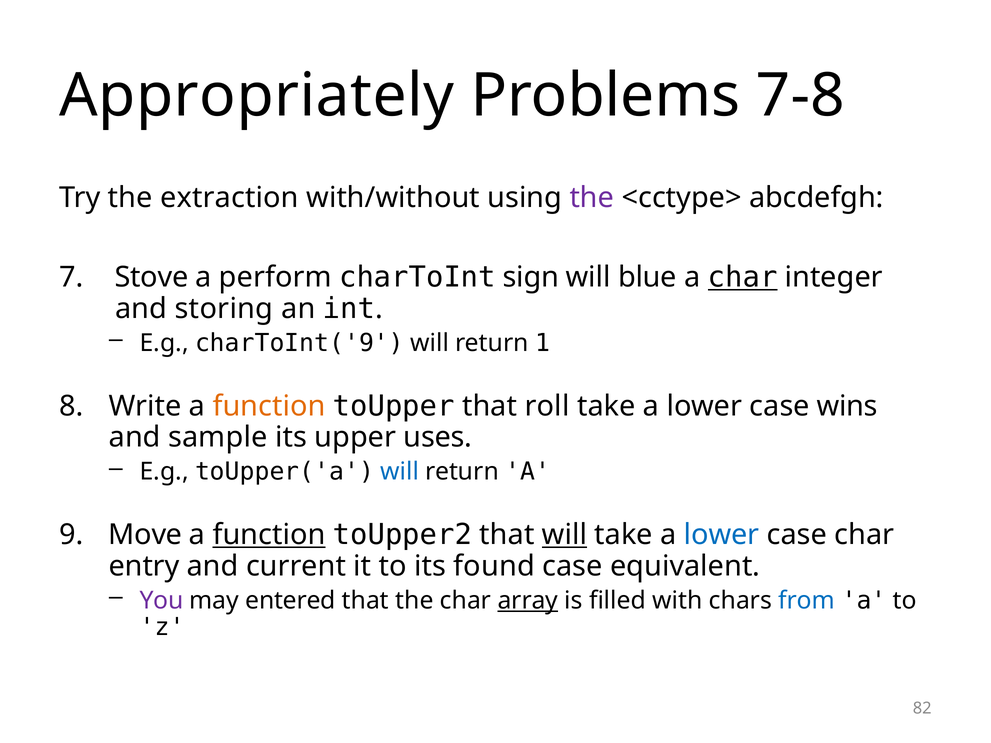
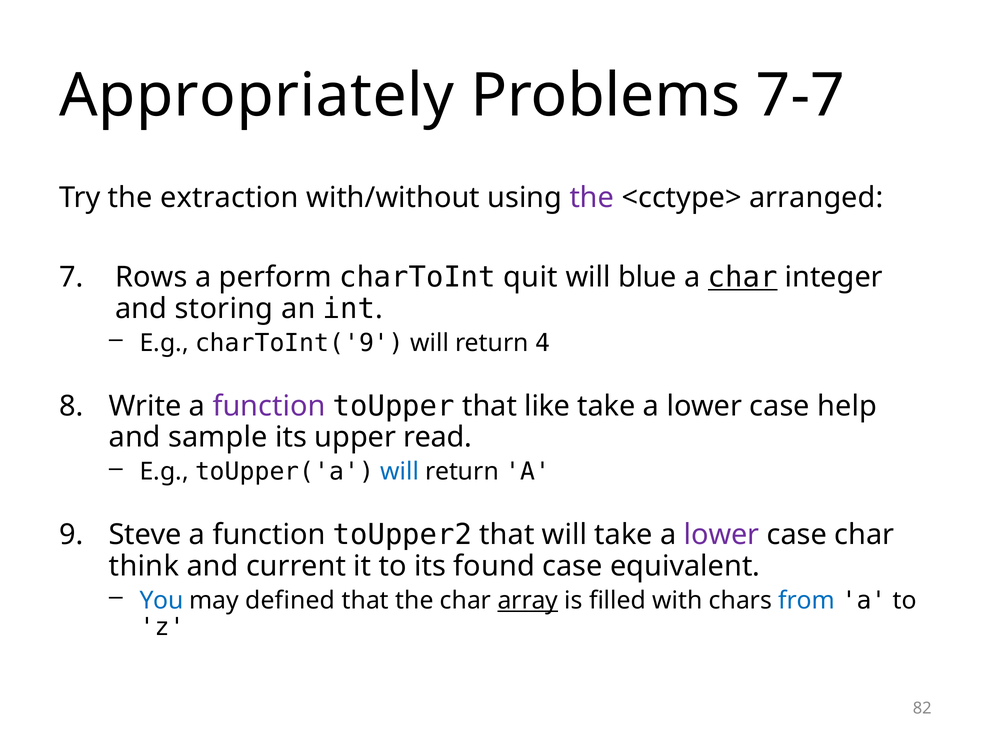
7-8: 7-8 -> 7-7
abcdefgh: abcdefgh -> arranged
Stove: Stove -> Rows
sign: sign -> quit
1: 1 -> 4
function at (269, 406) colour: orange -> purple
roll: roll -> like
wins: wins -> help
uses: uses -> read
Move: Move -> Steve
function at (269, 535) underline: present -> none
will at (564, 535) underline: present -> none
lower at (722, 535) colour: blue -> purple
entry: entry -> think
You colour: purple -> blue
entered: entered -> defined
